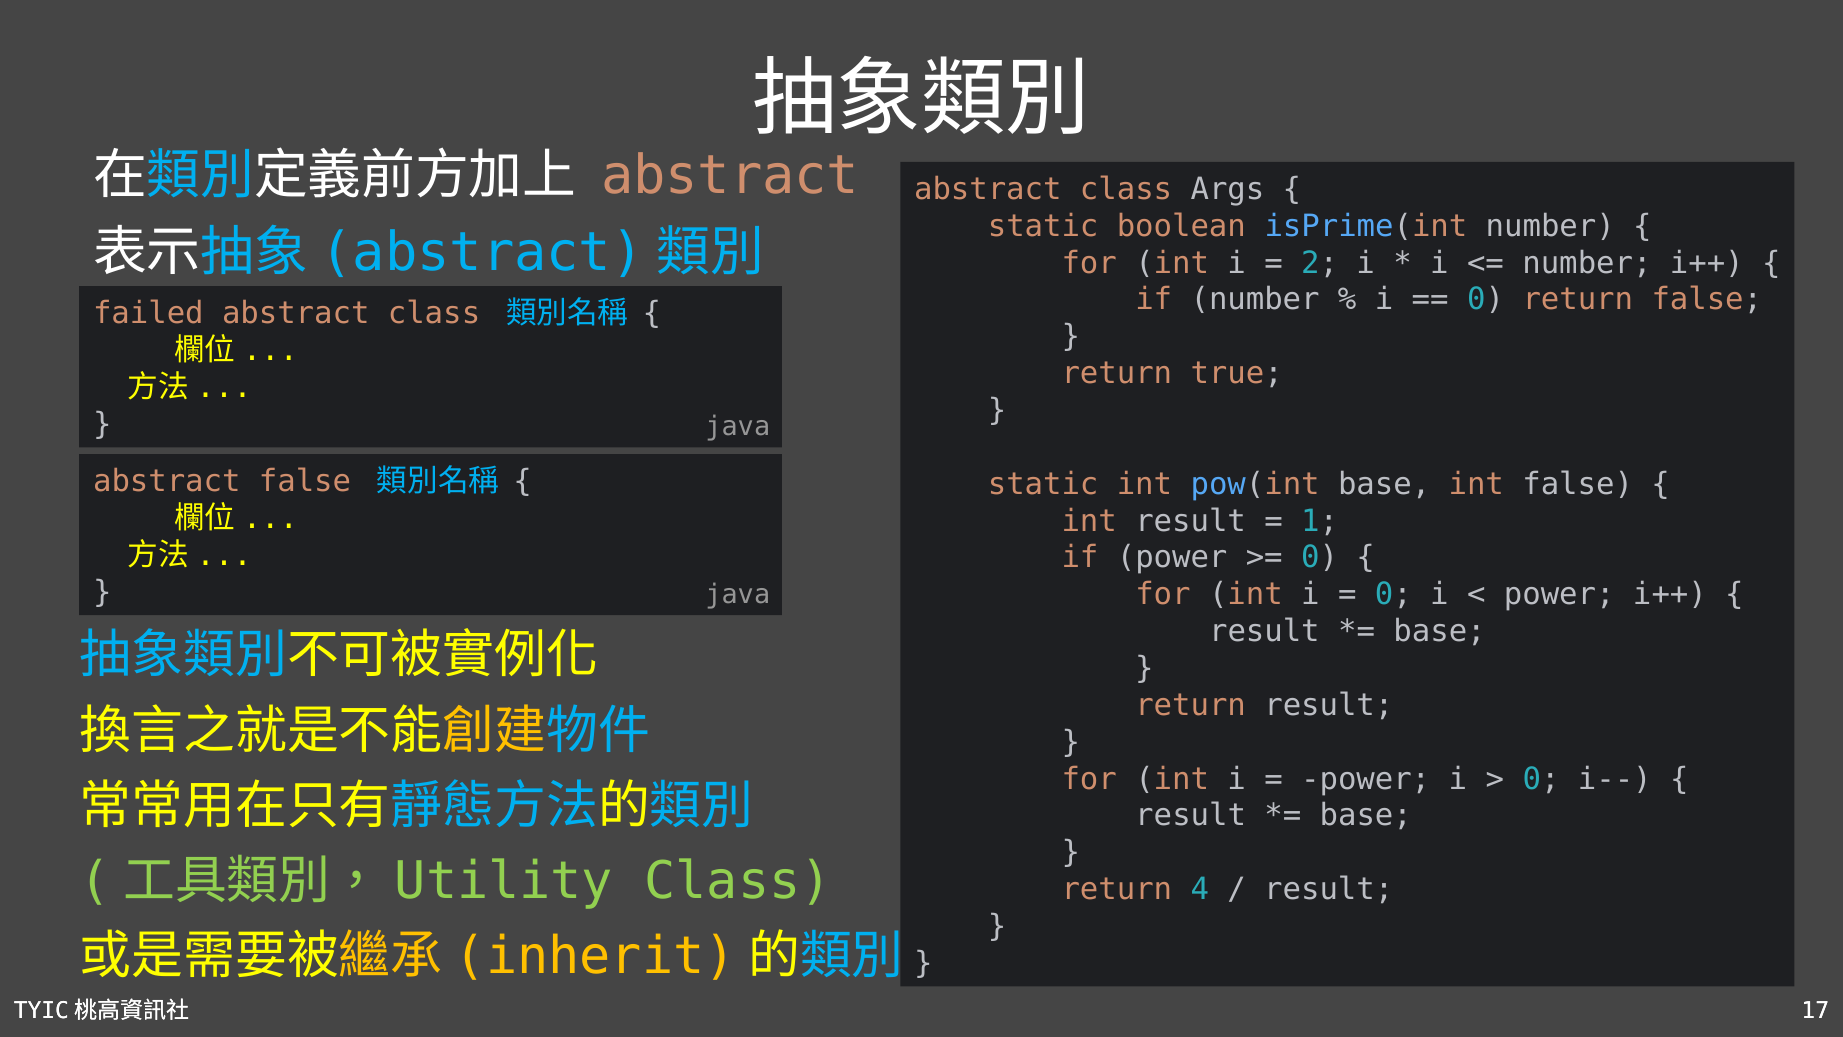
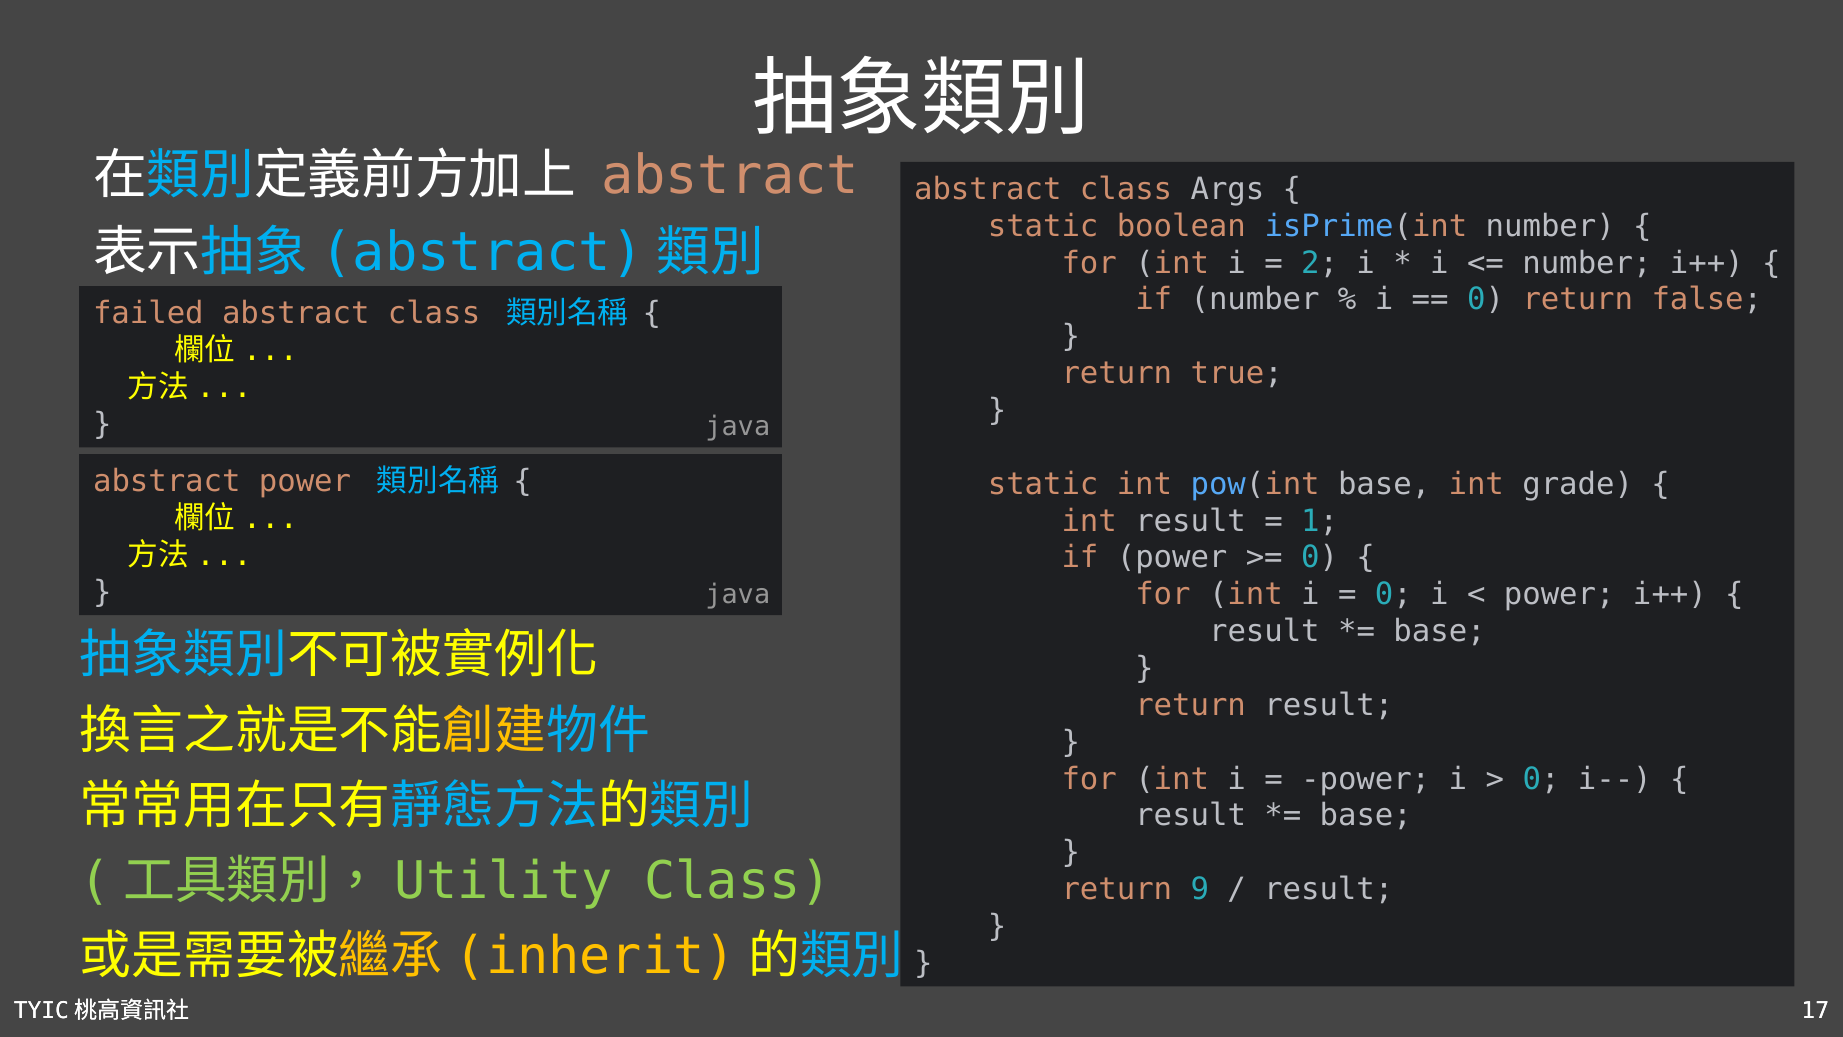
abstract false: false -> power
int false: false -> grade
4: 4 -> 9
